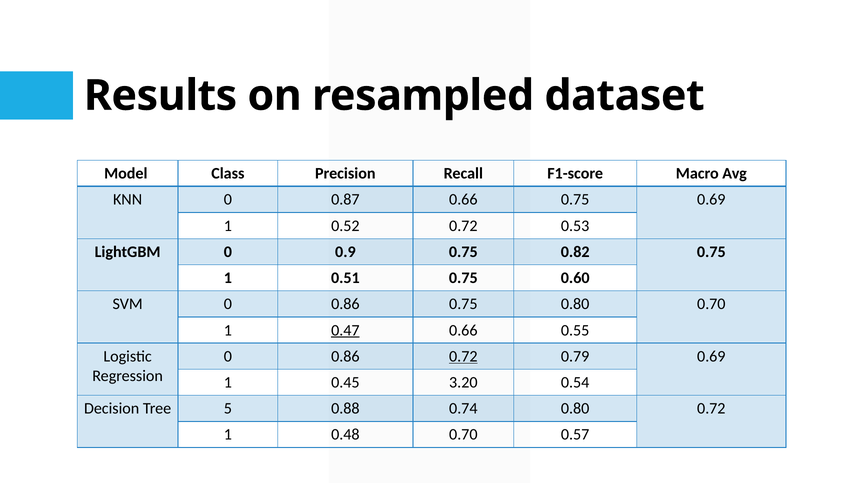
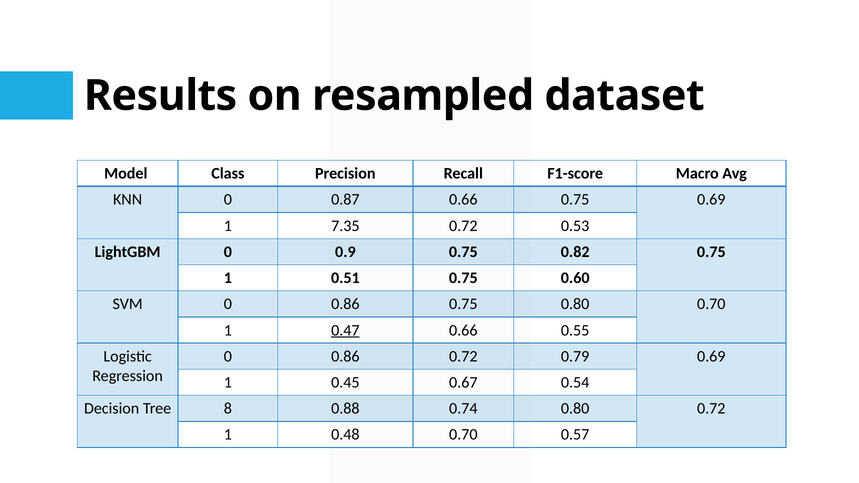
0.52: 0.52 -> 7.35
0.72 at (463, 356) underline: present -> none
3.20: 3.20 -> 0.67
5: 5 -> 8
